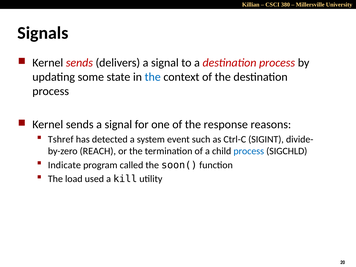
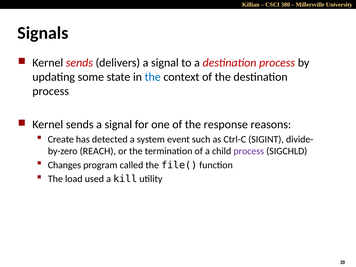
Tshref: Tshref -> Create
process at (249, 151) colour: blue -> purple
Indicate: Indicate -> Changes
soon(: soon( -> file(
